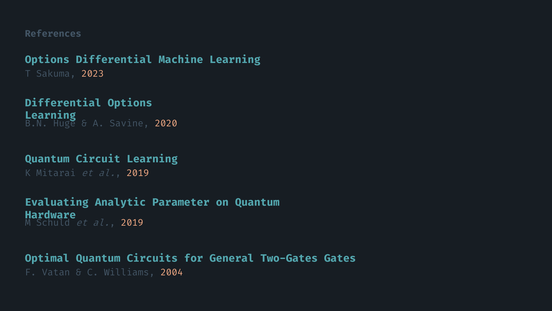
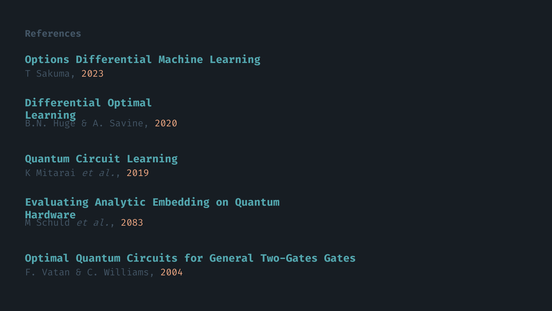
Differential Options: Options -> Optimal
Parameter: Parameter -> Embedding
Schuld et al 2019: 2019 -> 2083
